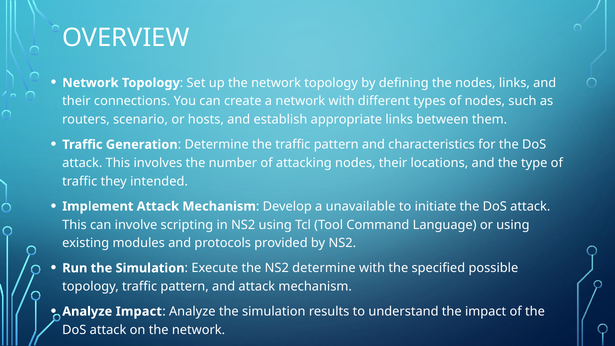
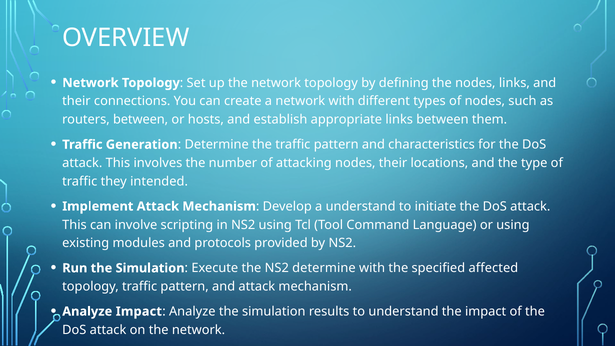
routers scenario: scenario -> between
a unavailable: unavailable -> understand
possible: possible -> affected
